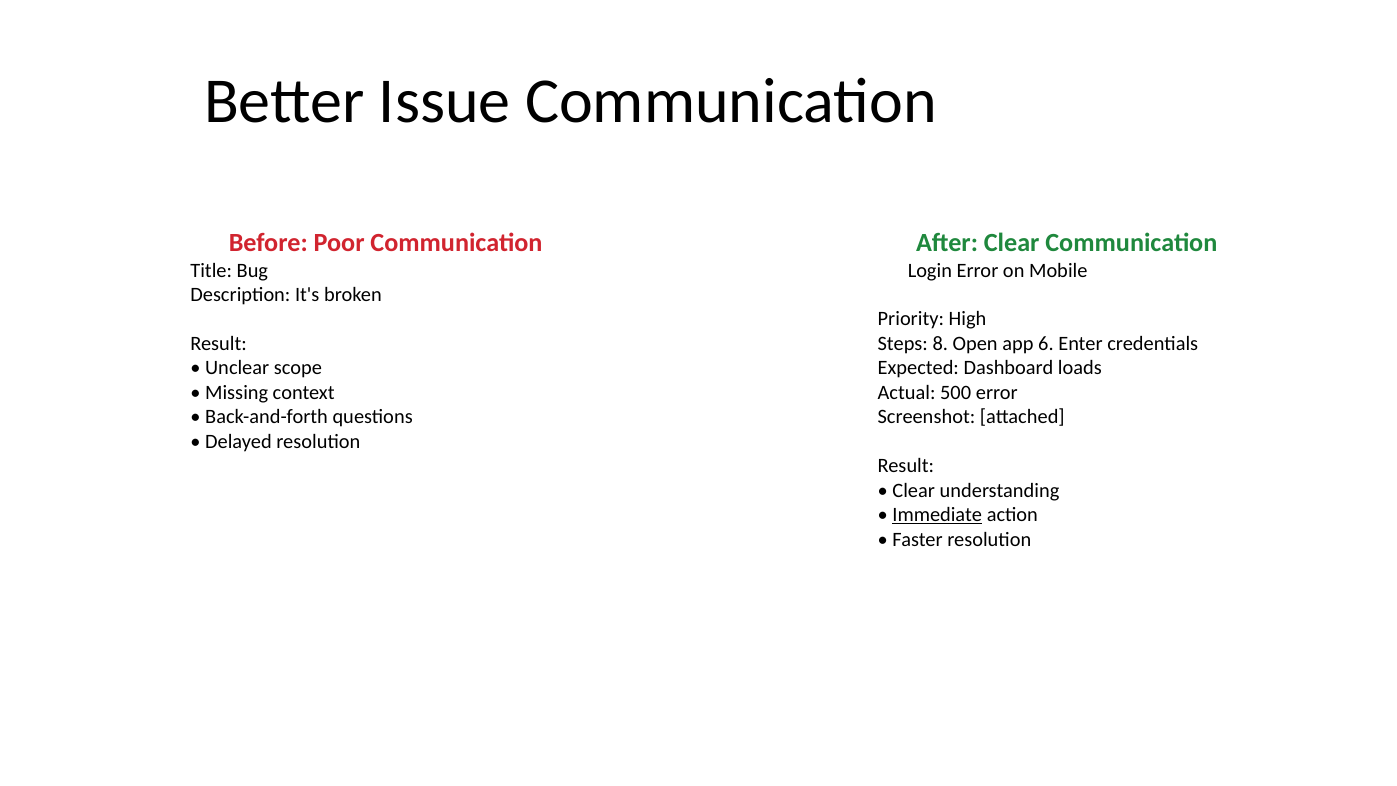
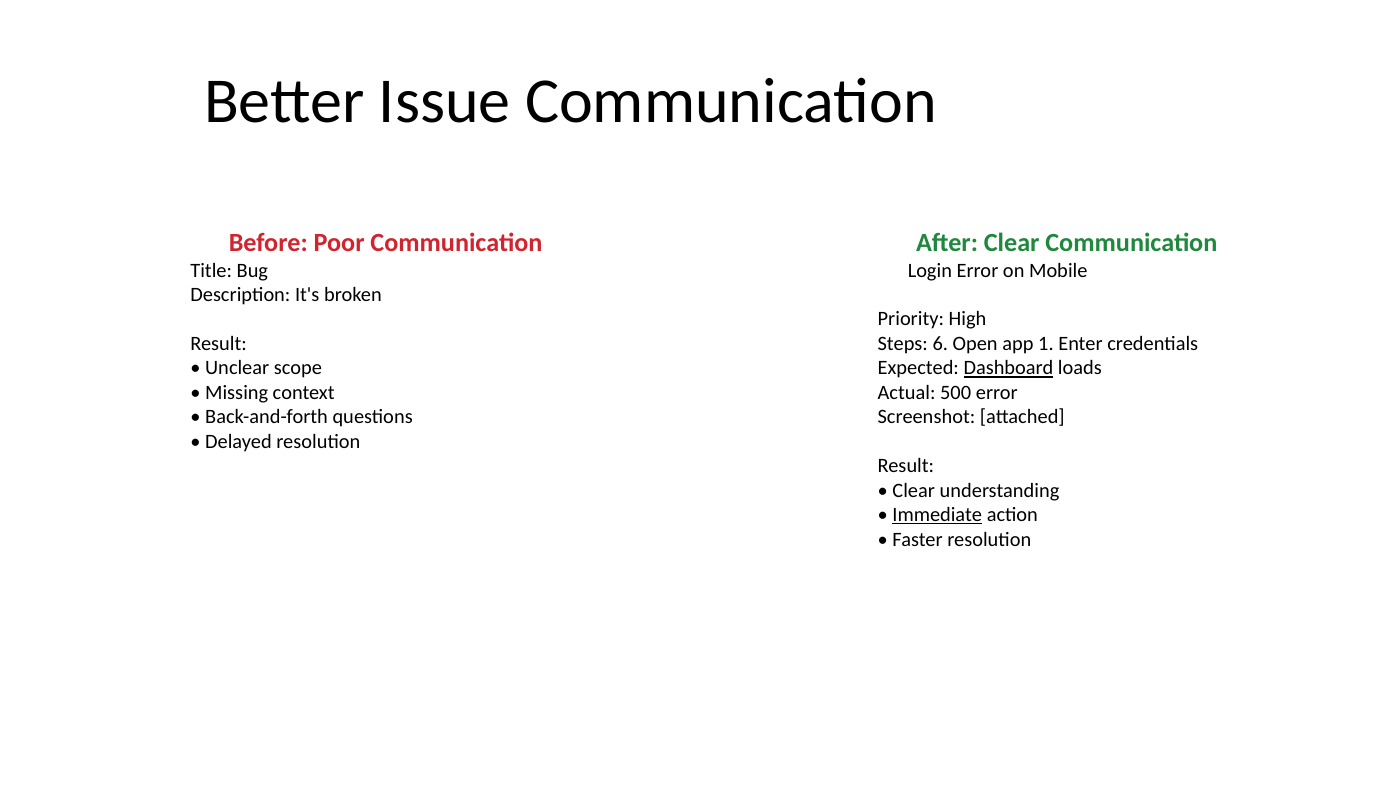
8: 8 -> 6
6: 6 -> 1
Dashboard underline: none -> present
